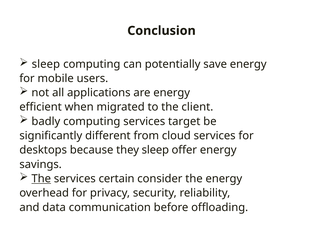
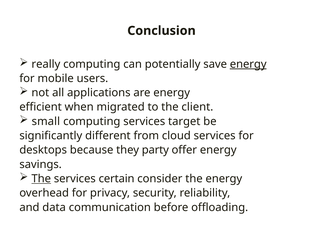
sleep at (46, 64): sleep -> really
energy at (248, 64) underline: none -> present
badly: badly -> small
they sleep: sleep -> party
